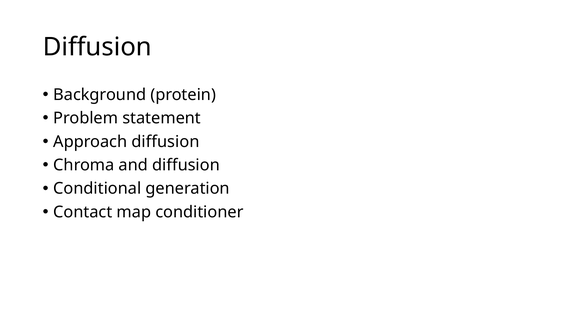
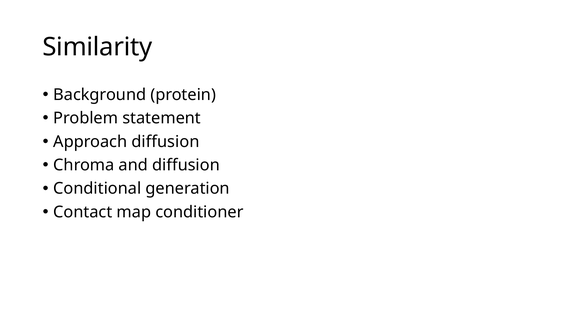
Diffusion at (97, 47): Diffusion -> Similarity
